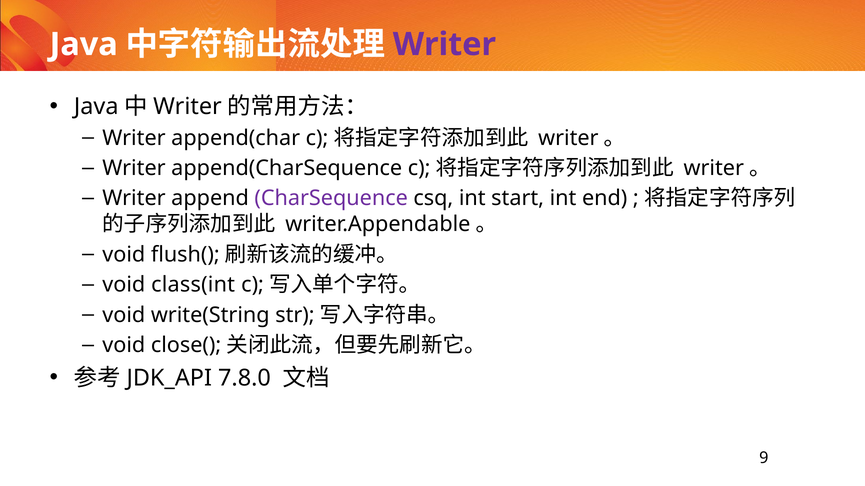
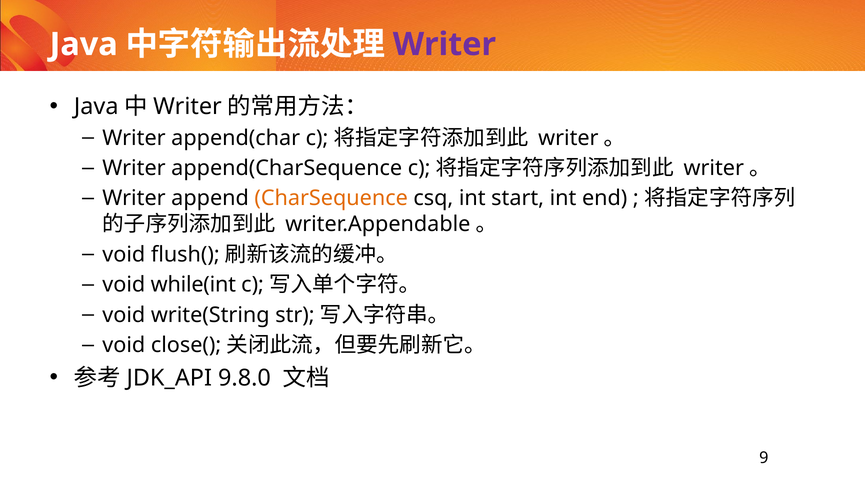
CharSequence colour: purple -> orange
class(int: class(int -> while(int
7.8.0: 7.8.0 -> 9.8.0
